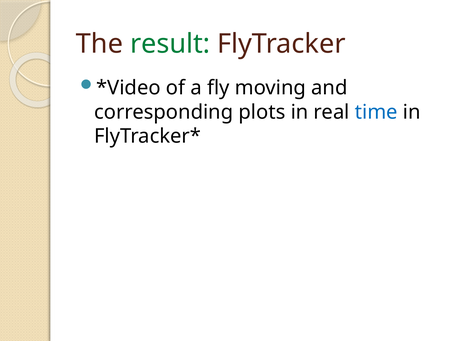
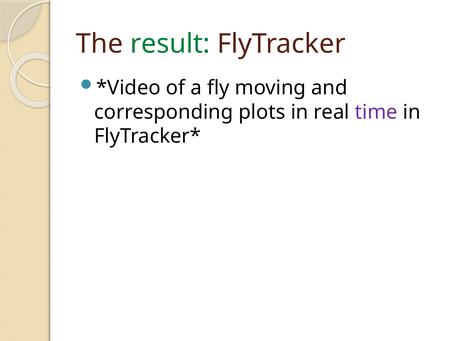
time colour: blue -> purple
